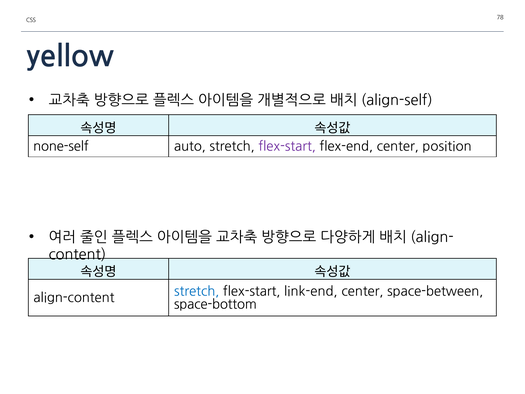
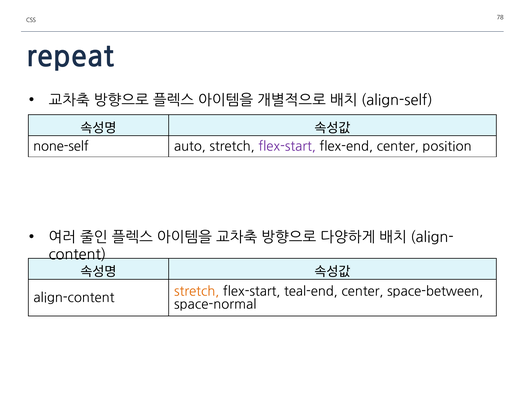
yellow: yellow -> repeat
stretch at (197, 291) colour: blue -> orange
link-end: link-end -> teal-end
space-bottom: space-bottom -> space-normal
